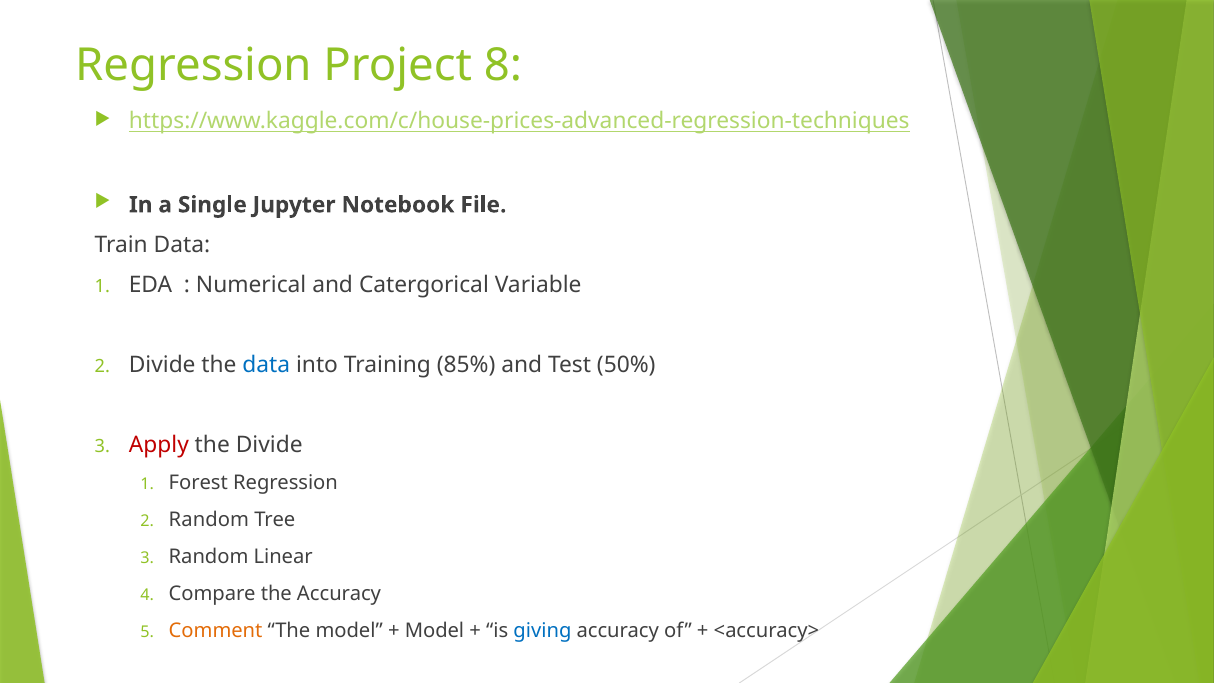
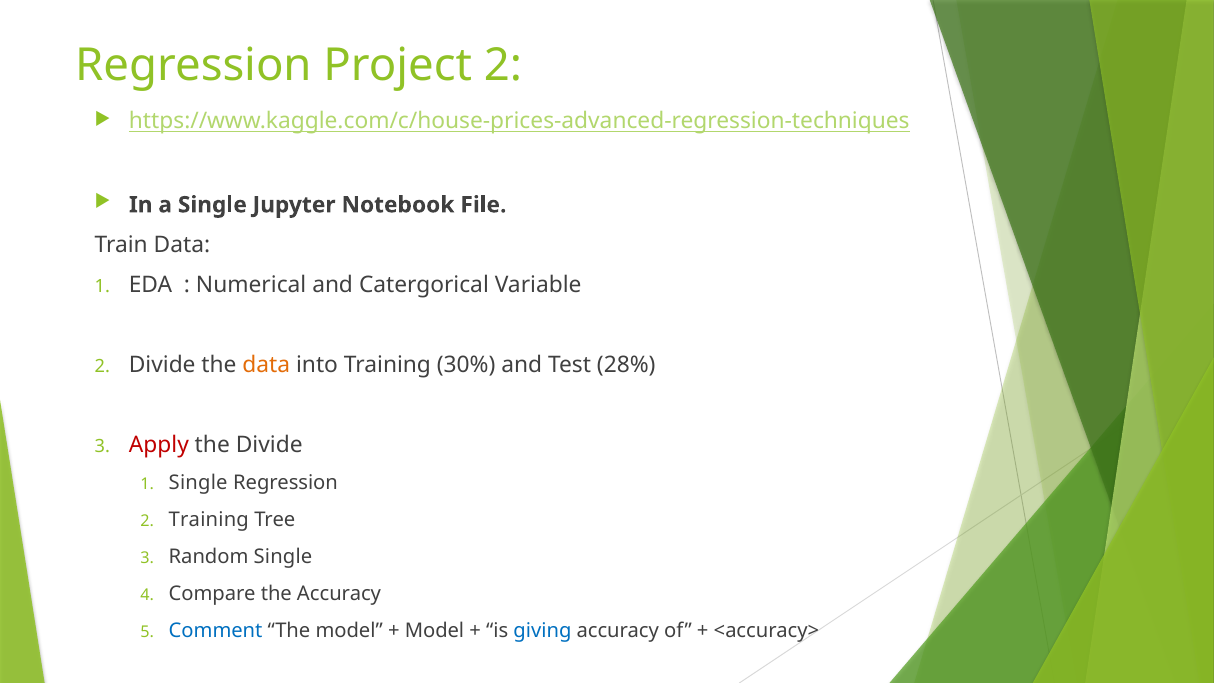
Project 8: 8 -> 2
data at (266, 365) colour: blue -> orange
85%: 85% -> 30%
50%: 50% -> 28%
1 Forest: Forest -> Single
Random at (209, 520): Random -> Training
Random Linear: Linear -> Single
Comment colour: orange -> blue
